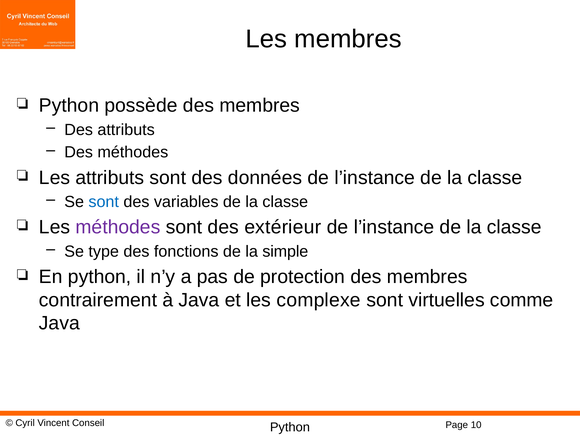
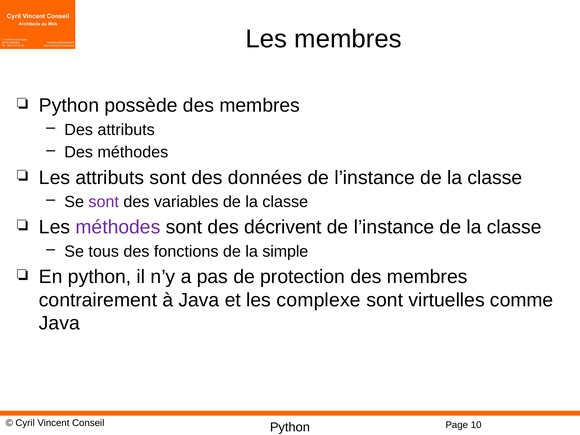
sont at (104, 202) colour: blue -> purple
extérieur: extérieur -> décrivent
type: type -> tous
